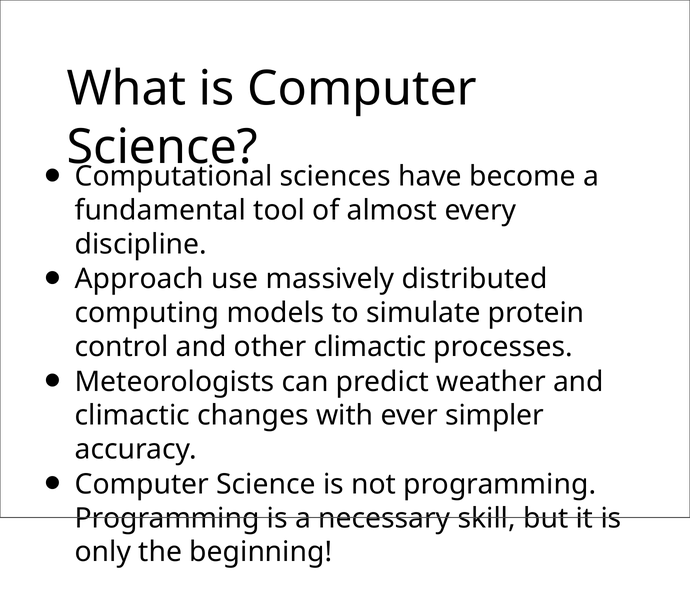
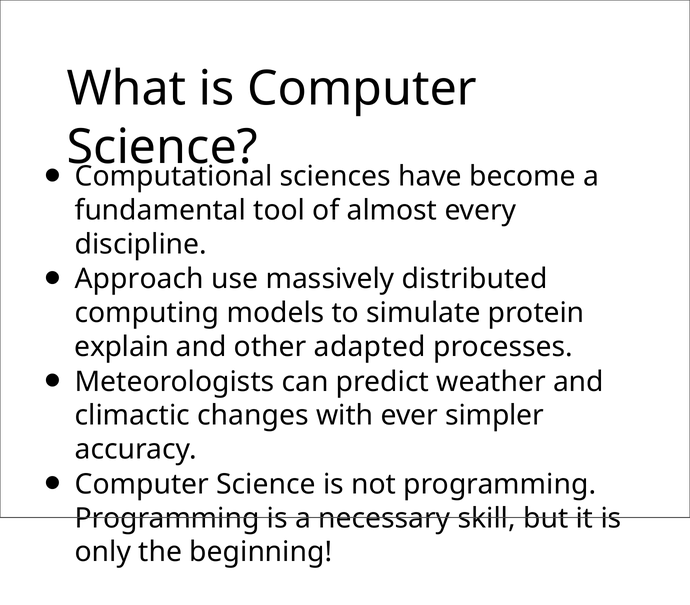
control: control -> explain
other climactic: climactic -> adapted
